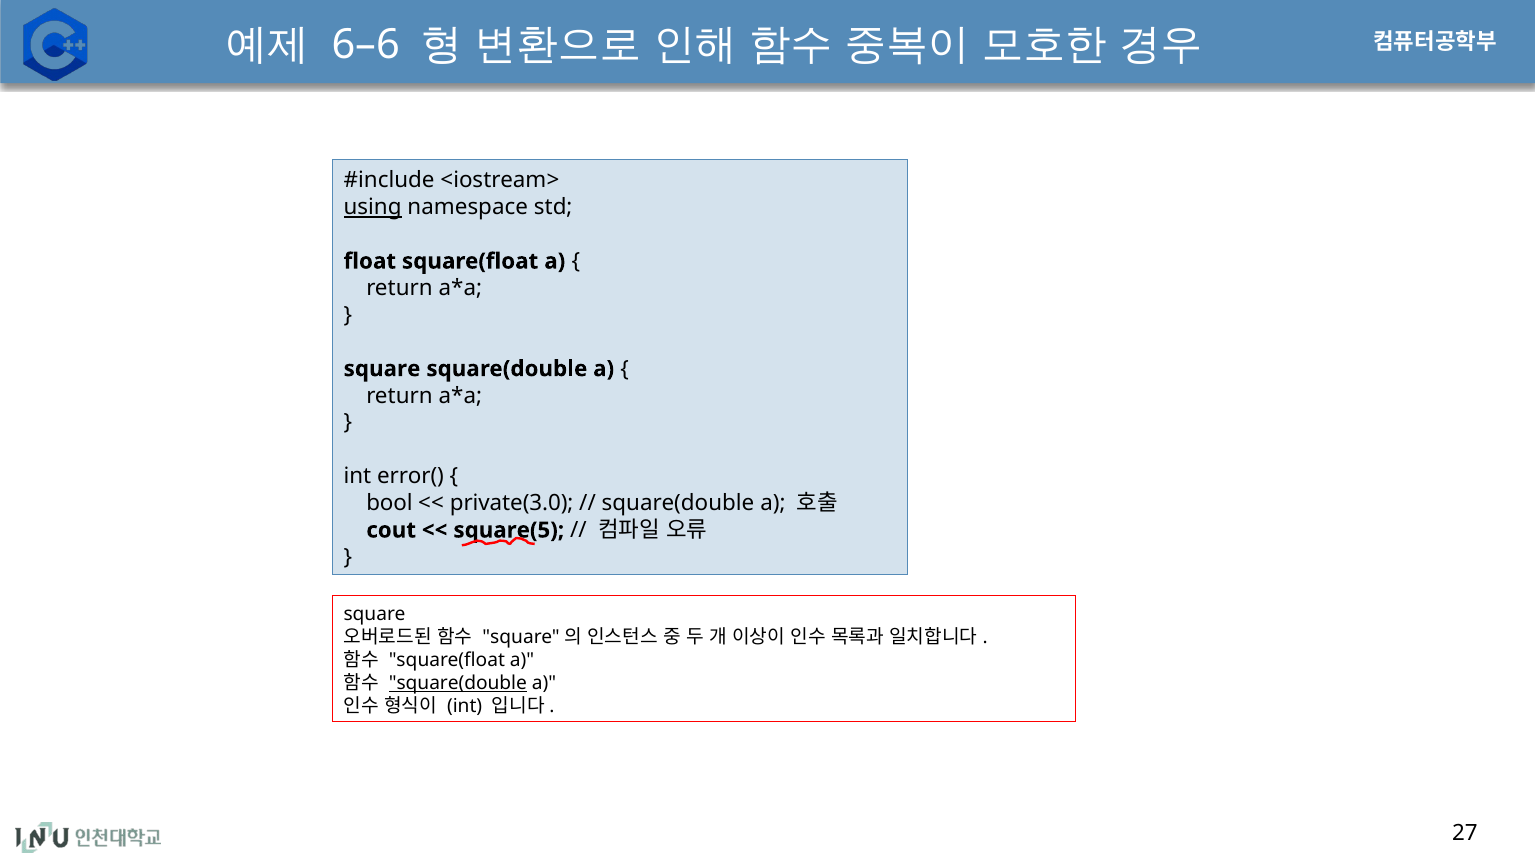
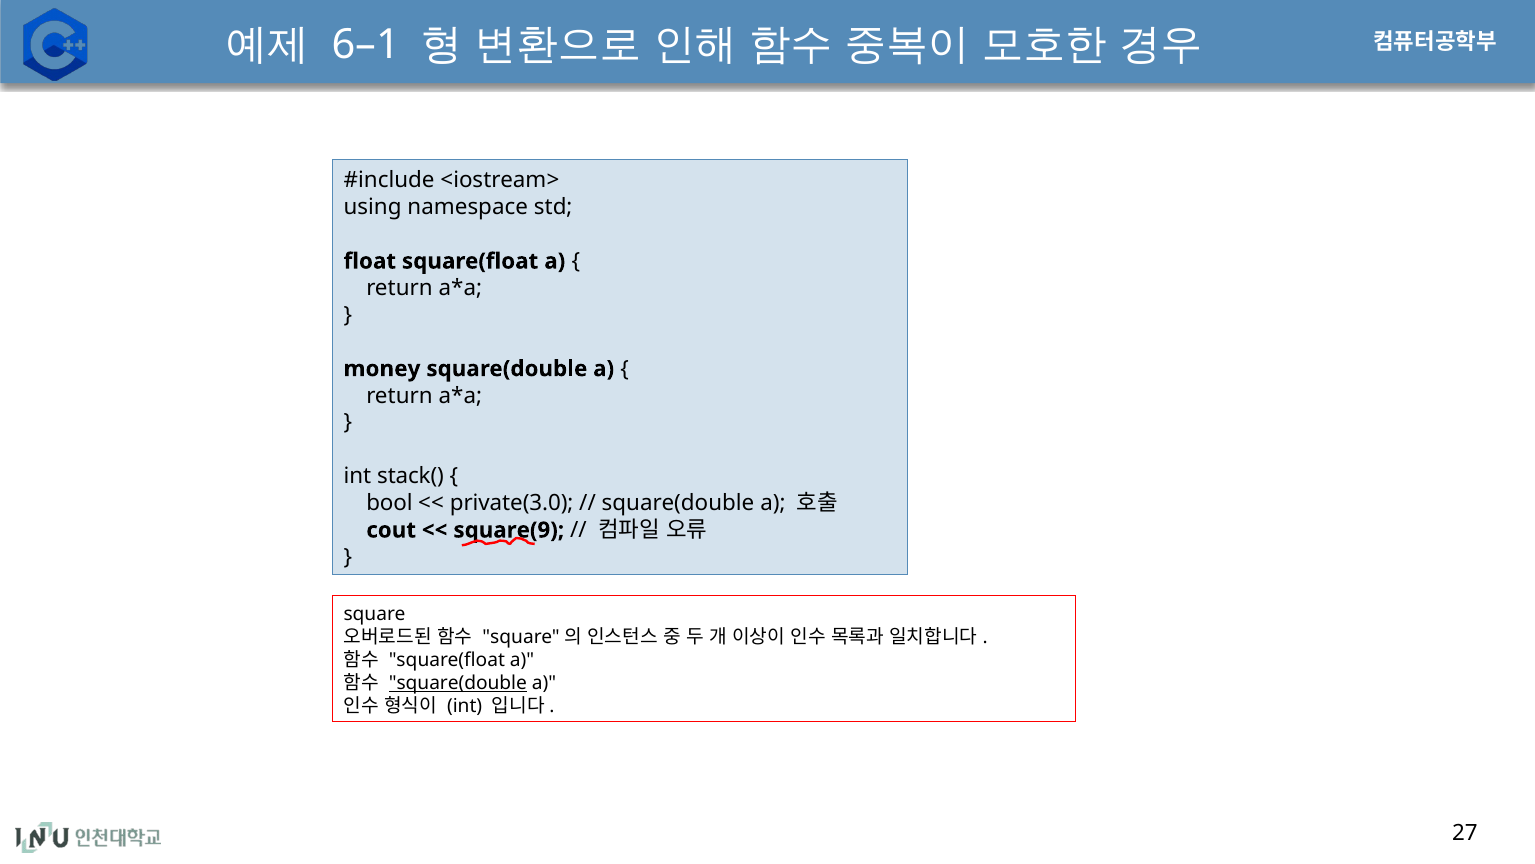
6–6: 6–6 -> 6–1
using underline: present -> none
square at (382, 369): square -> money
error(: error( -> stack(
square(5: square(5 -> square(9
